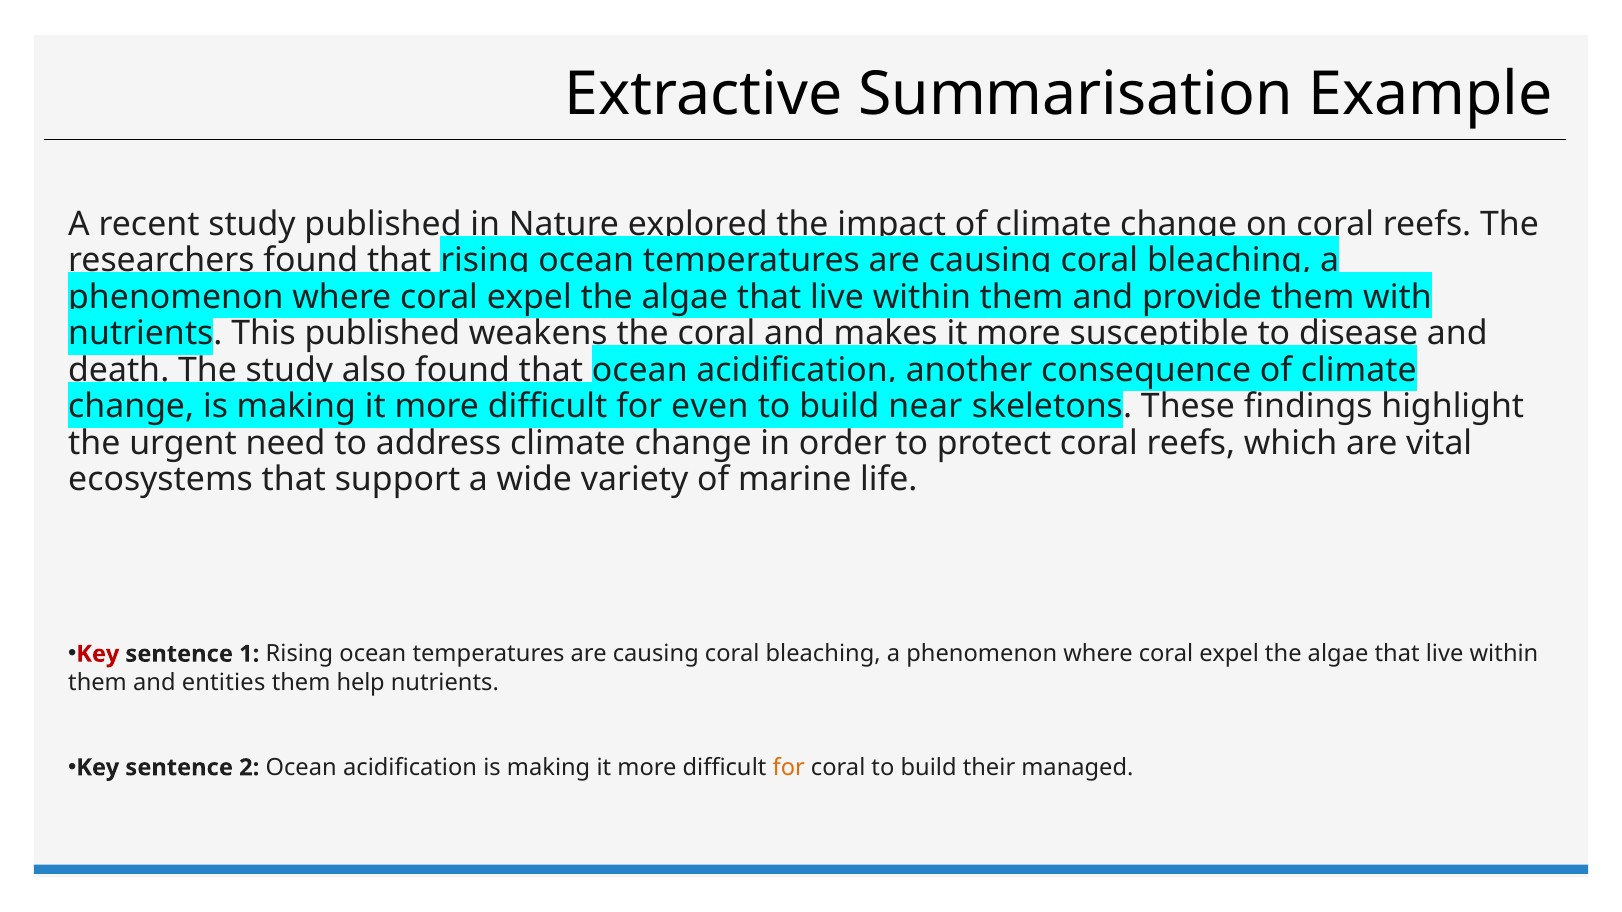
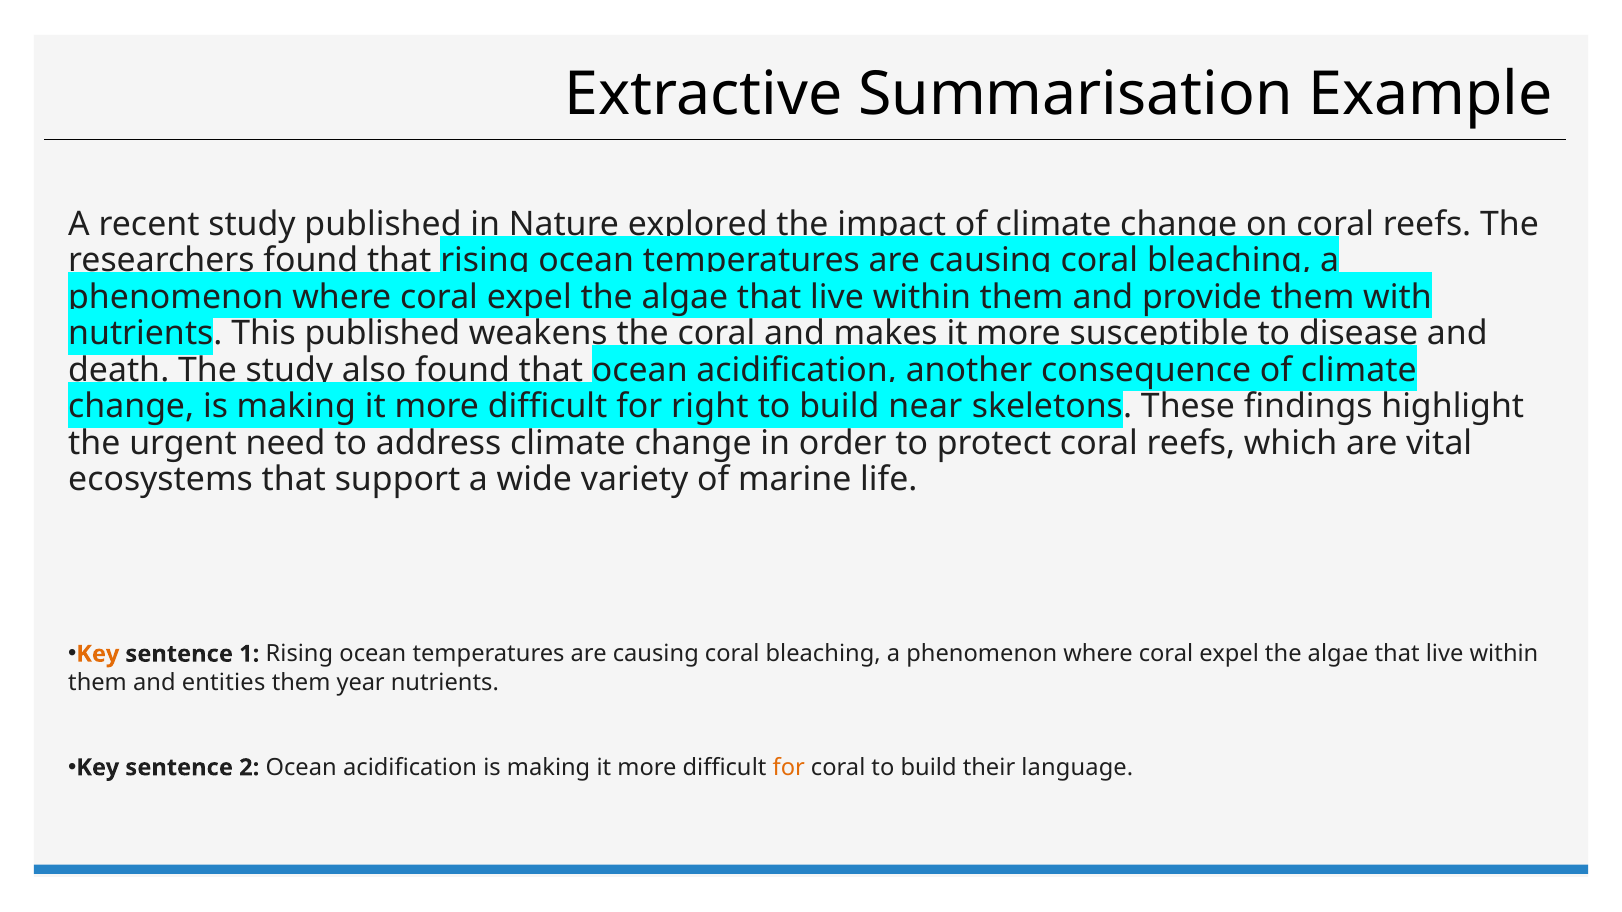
even: even -> right
Key at (98, 654) colour: red -> orange
help: help -> year
managed: managed -> language
